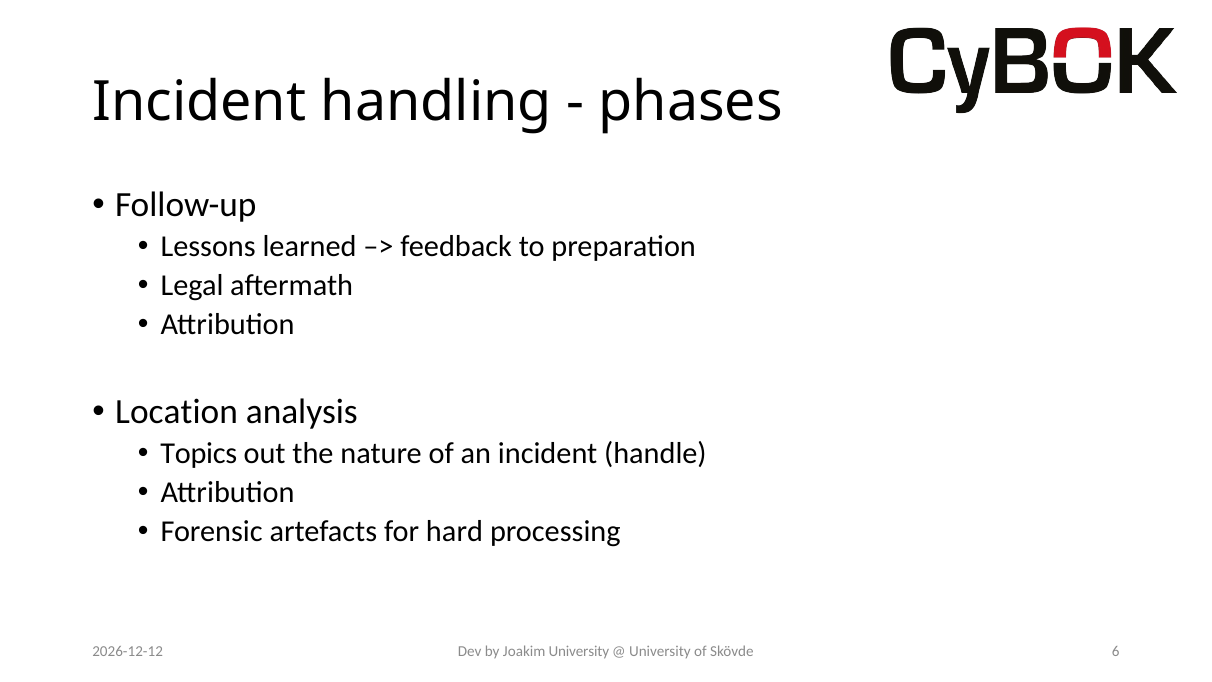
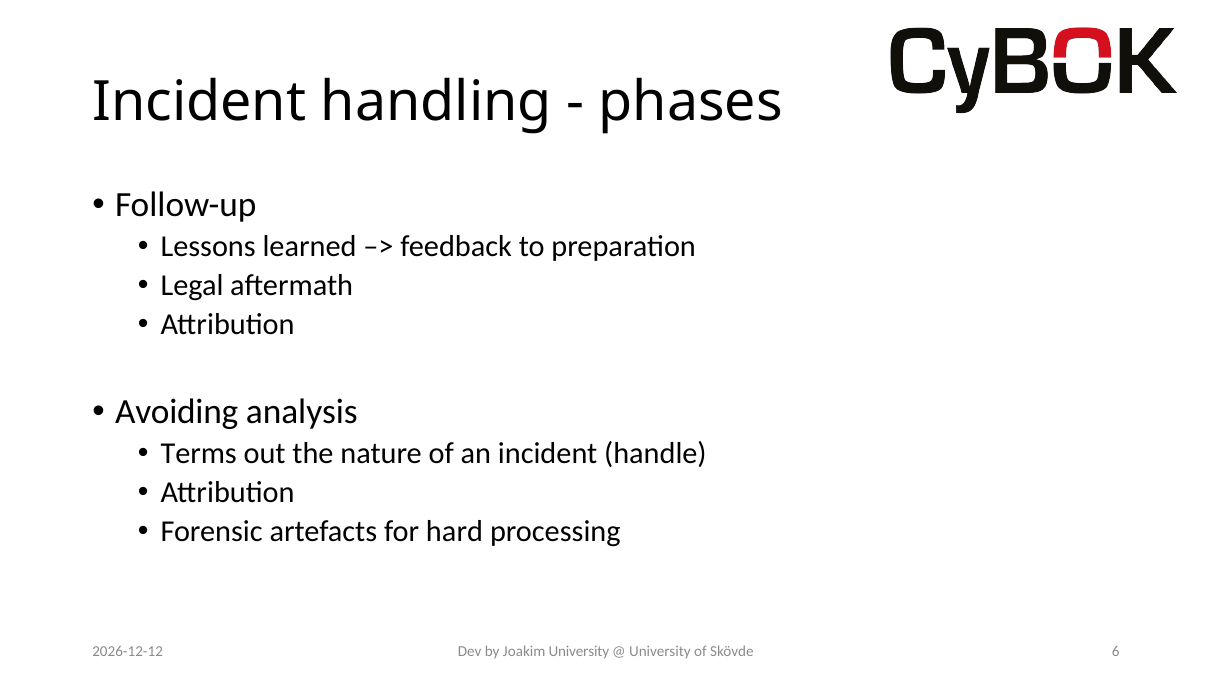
Location: Location -> Avoiding
Topics: Topics -> Terms
